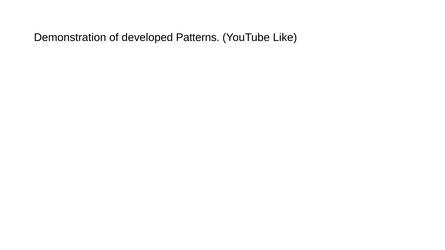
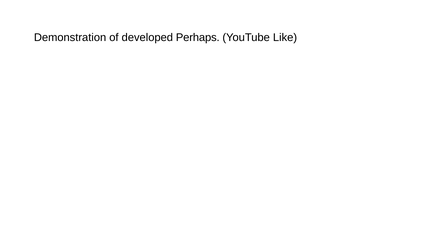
Patterns: Patterns -> Perhaps
